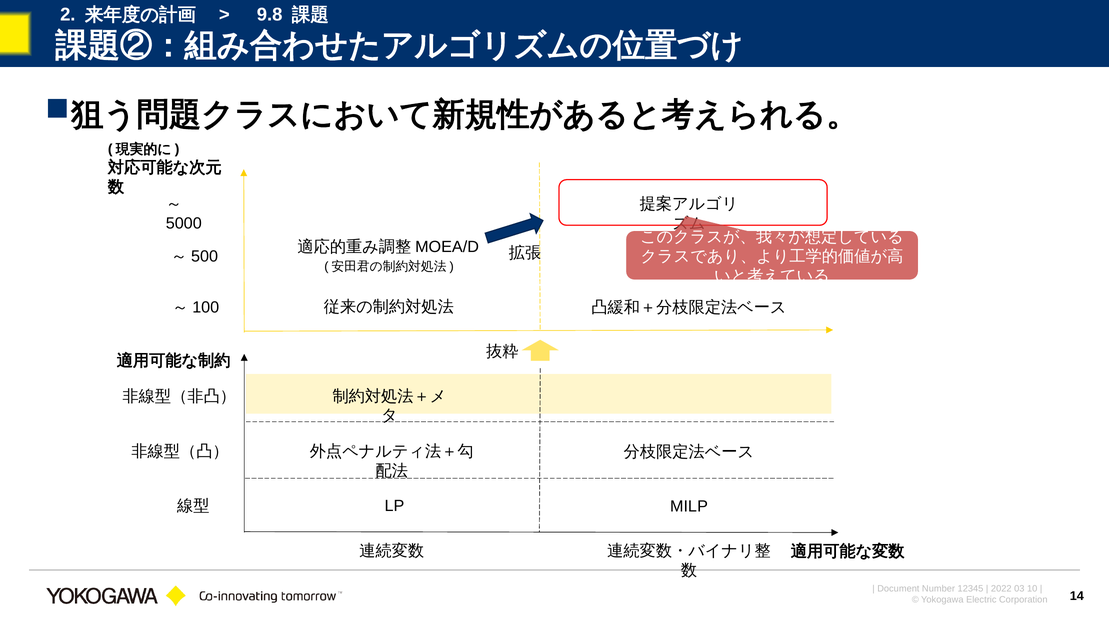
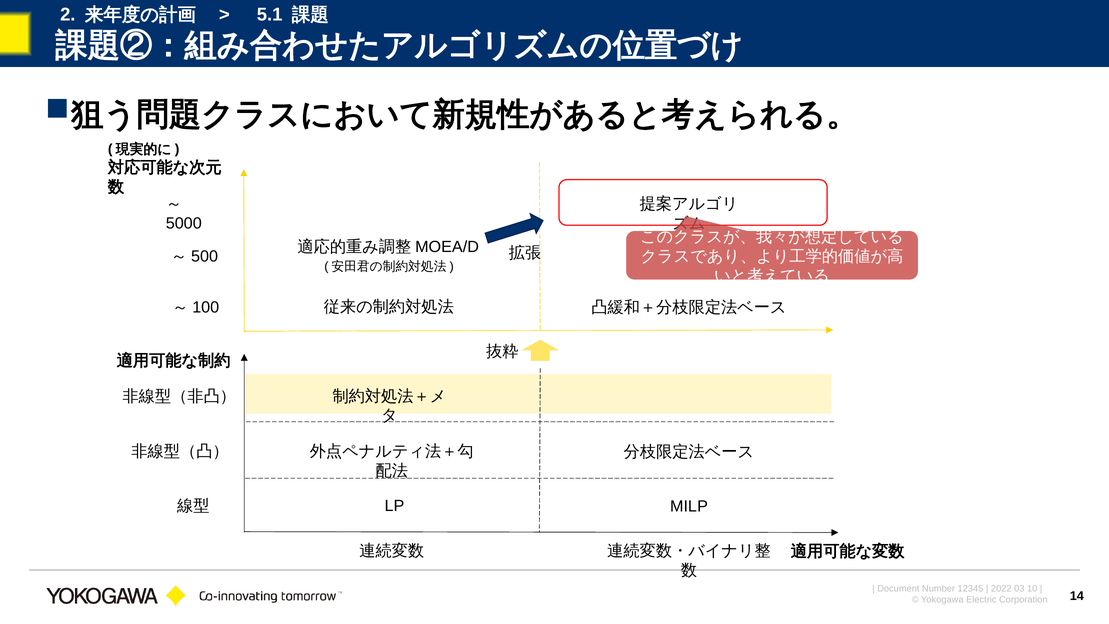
9.8: 9.8 -> 5.1
